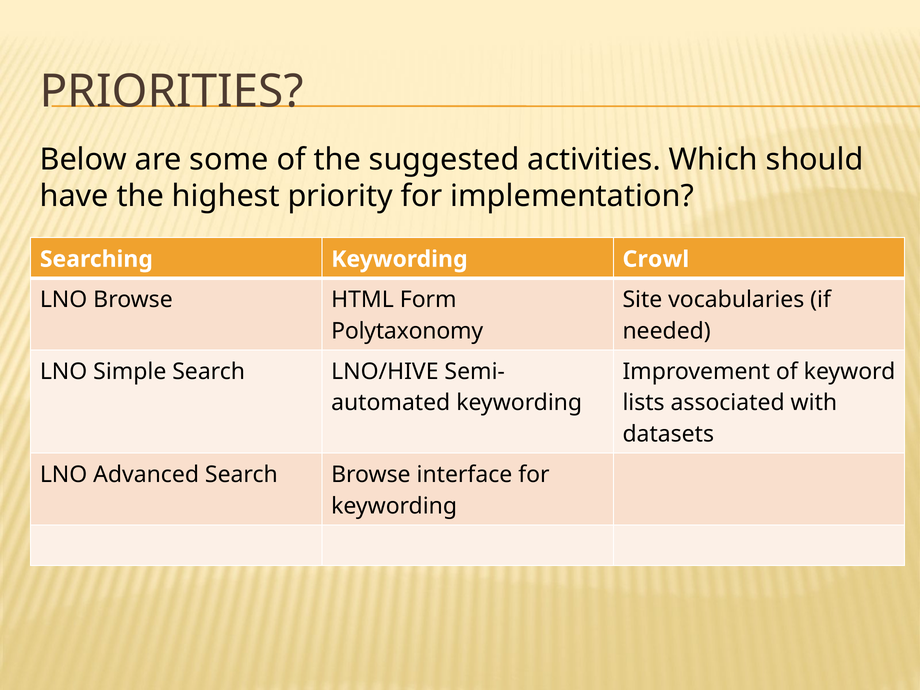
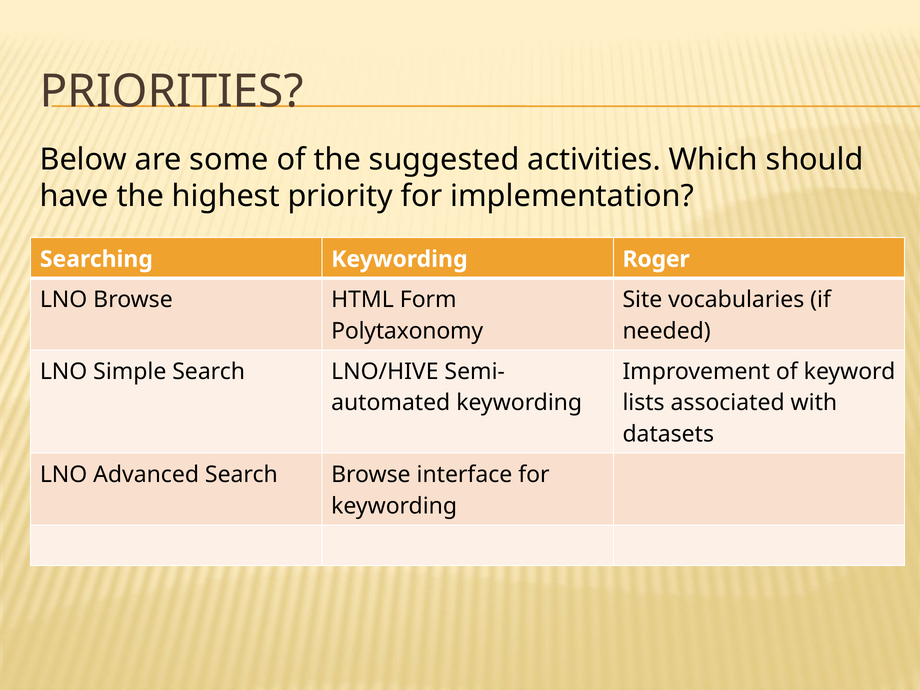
Crowl: Crowl -> Roger
